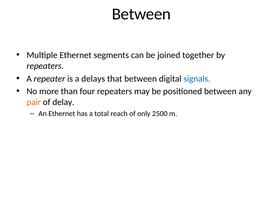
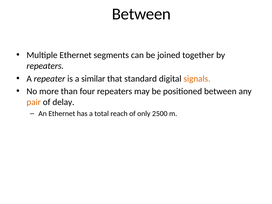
delays: delays -> similar
that between: between -> standard
signals colour: blue -> orange
